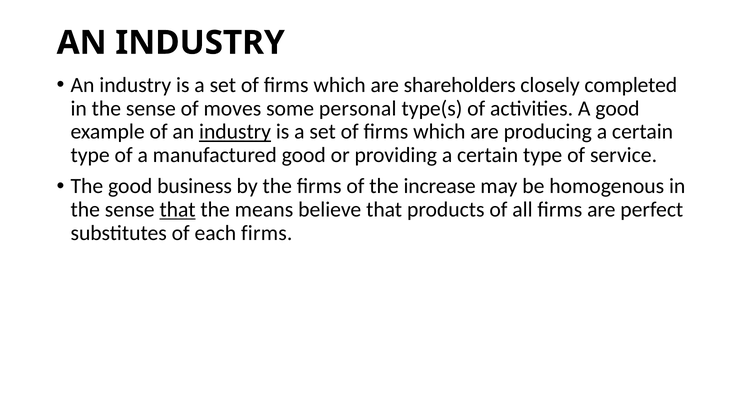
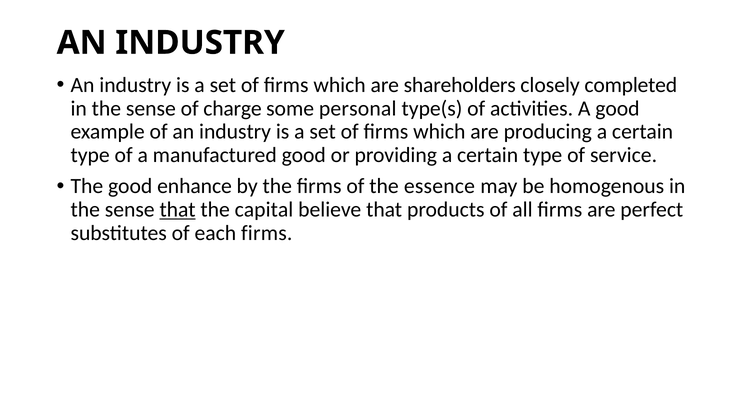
moves: moves -> charge
industry at (235, 132) underline: present -> none
business: business -> enhance
increase: increase -> essence
means: means -> capital
